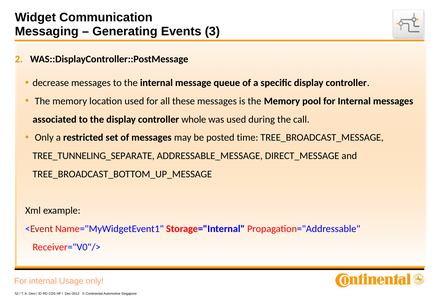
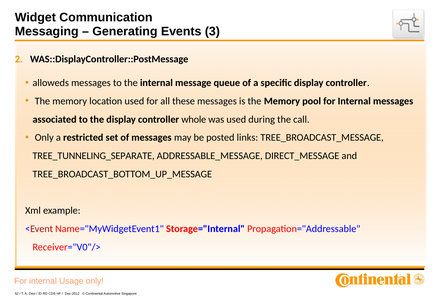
decrease: decrease -> alloweds
time: time -> links
